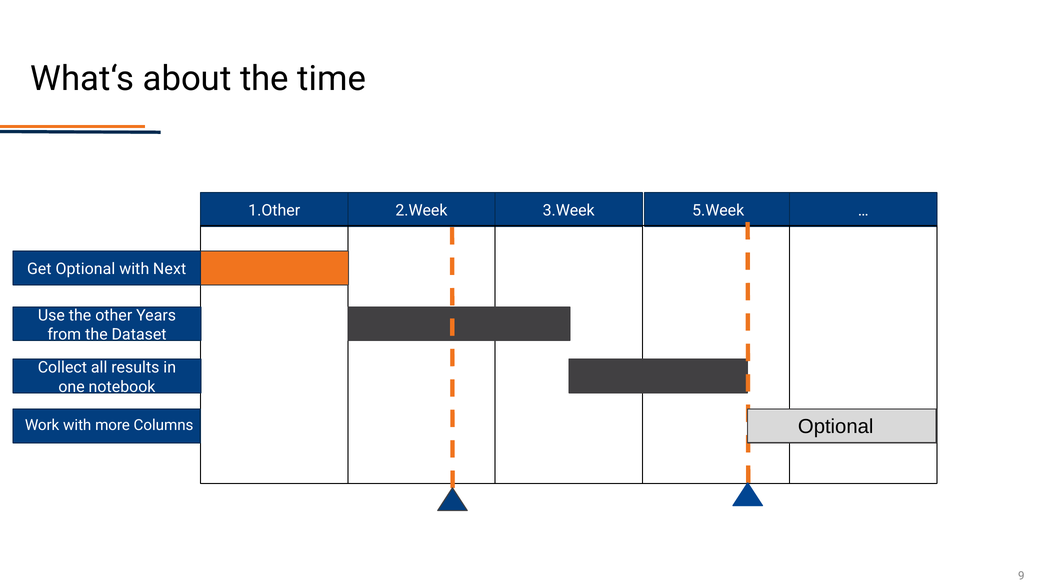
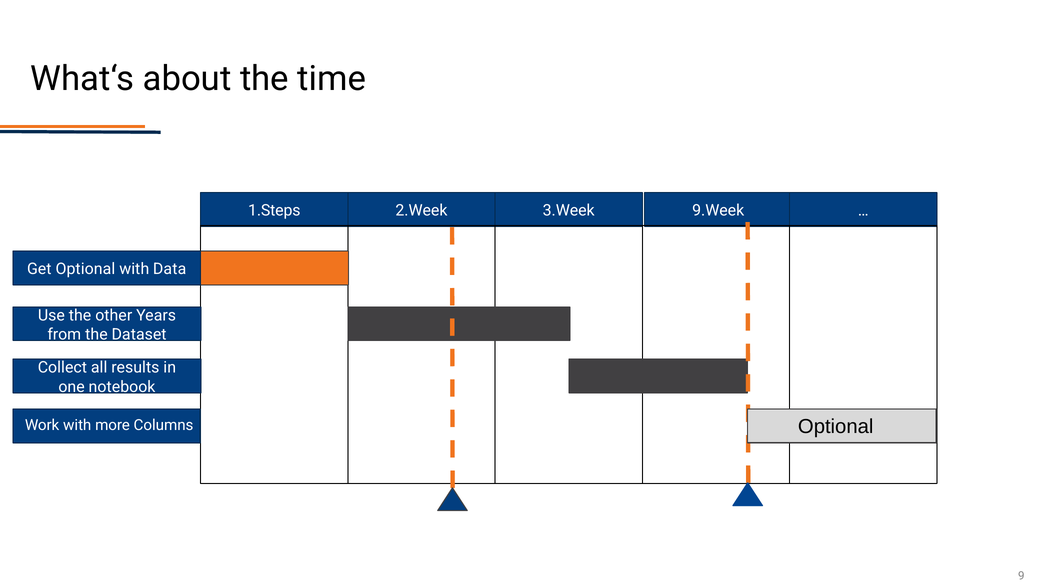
1.Other: 1.Other -> 1.Steps
5.Week: 5.Week -> 9.Week
Next: Next -> Data
